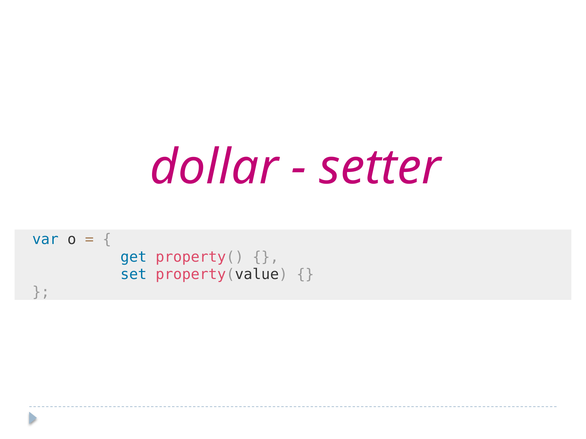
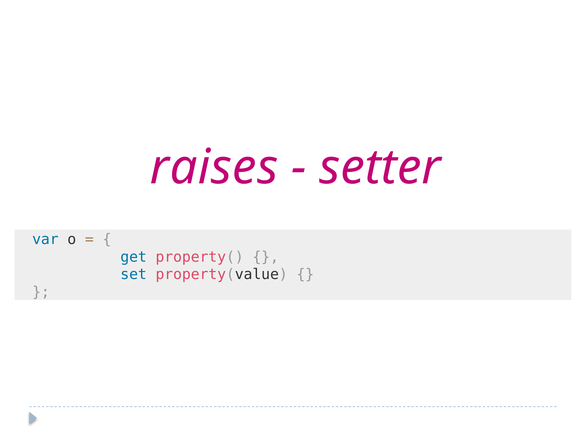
dollar: dollar -> raises
